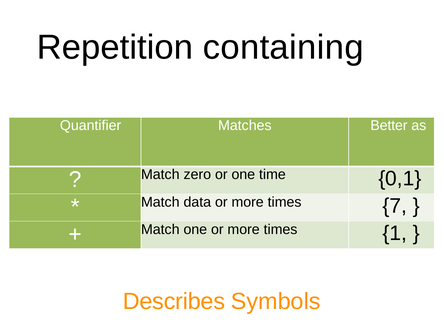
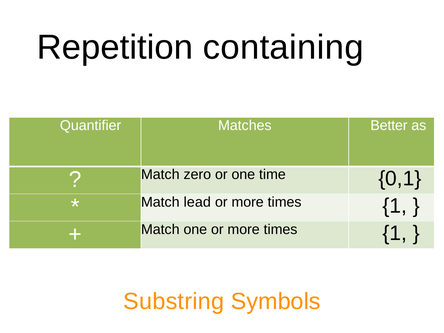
data: data -> lead
7 at (395, 206): 7 -> 1
Describes: Describes -> Substring
